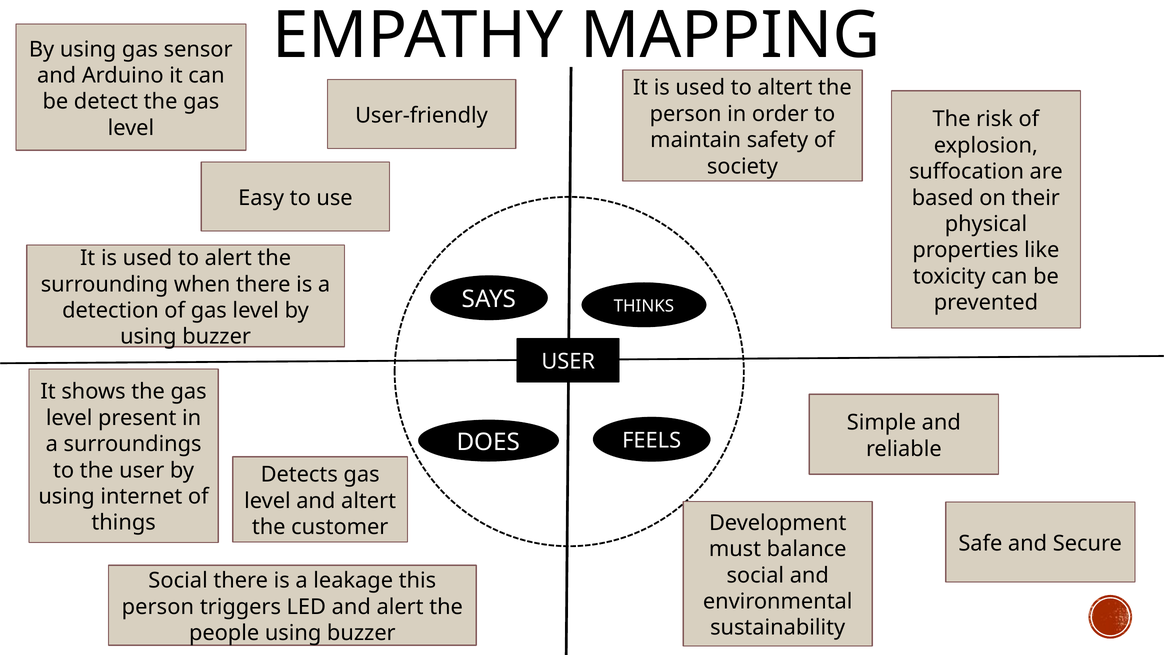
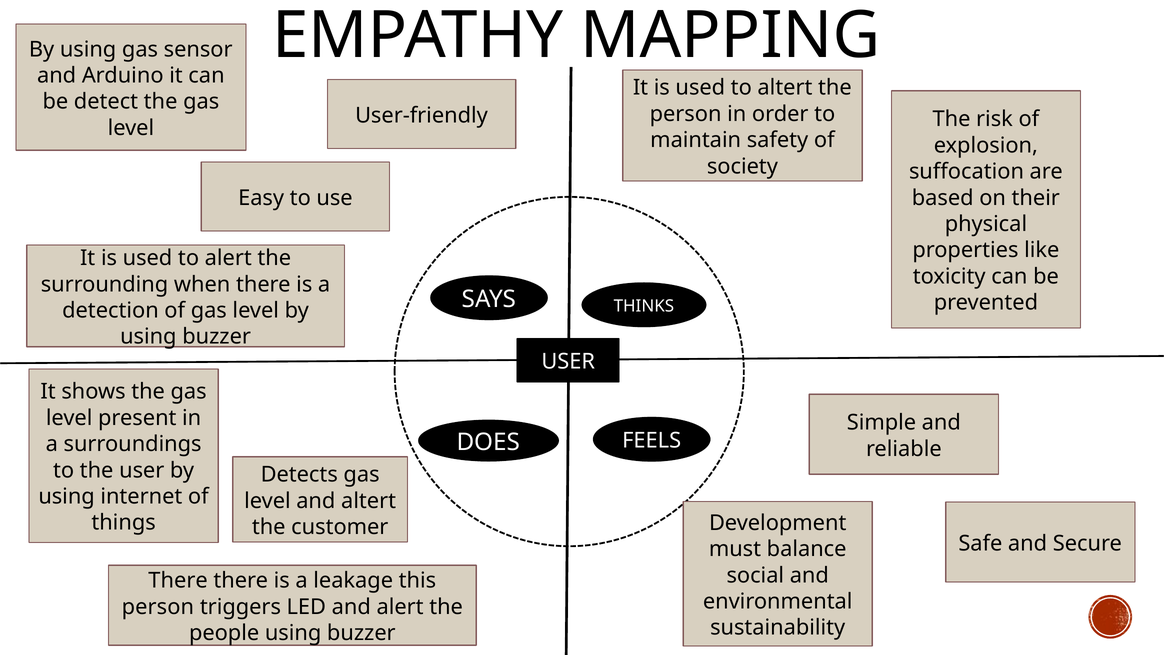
Social at (178, 580): Social -> There
